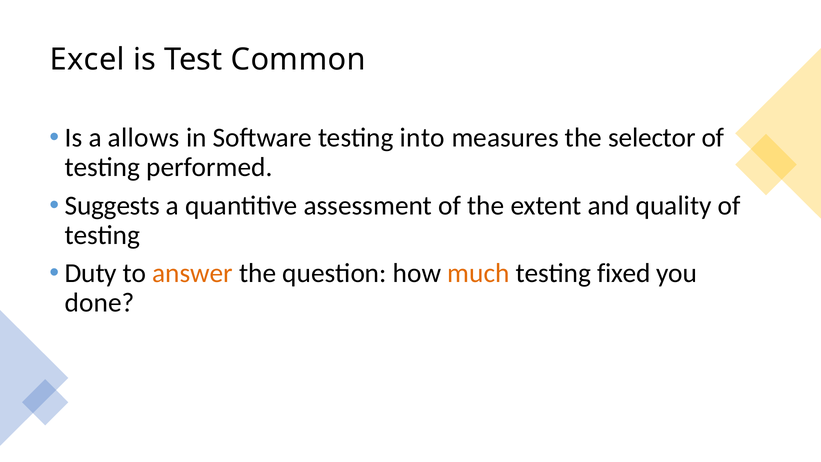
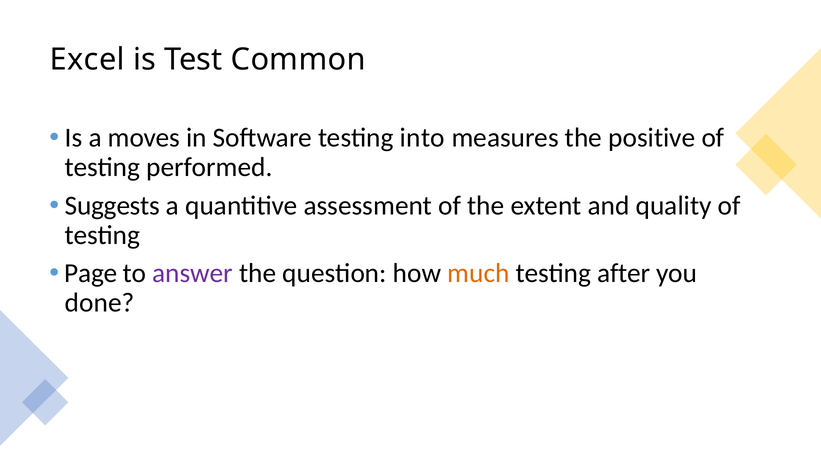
allows: allows -> moves
selector: selector -> positive
Duty: Duty -> Page
answer colour: orange -> purple
fixed: fixed -> after
